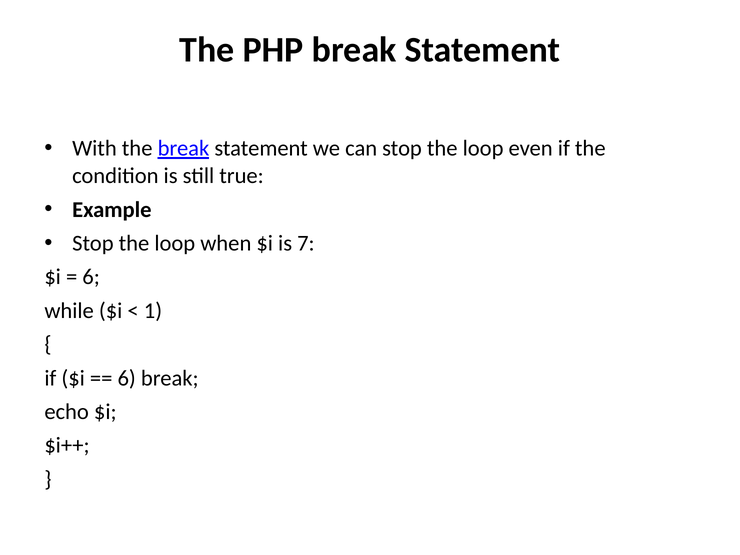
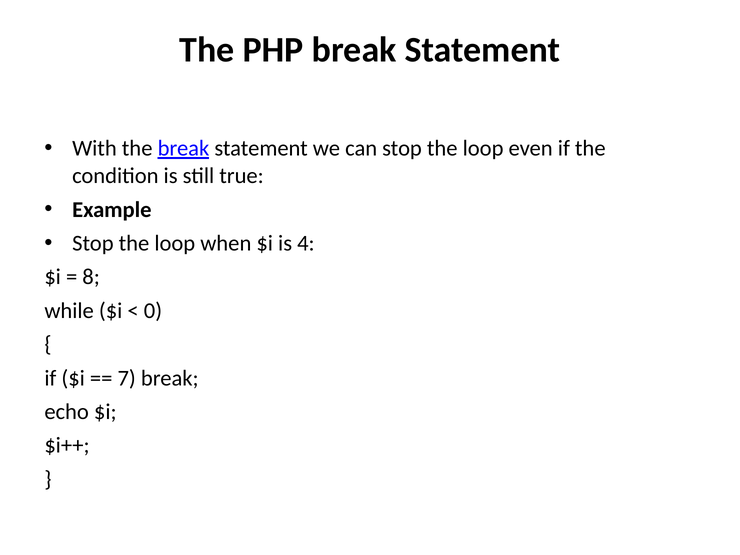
7: 7 -> 4
6 at (91, 277): 6 -> 8
1: 1 -> 0
6 at (127, 378): 6 -> 7
